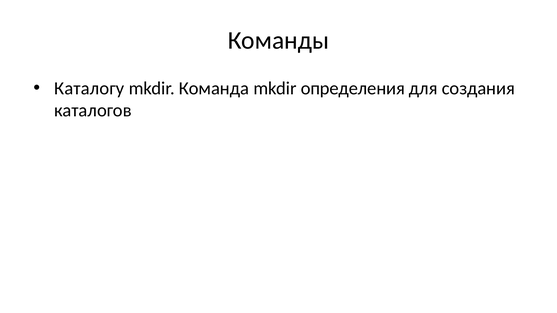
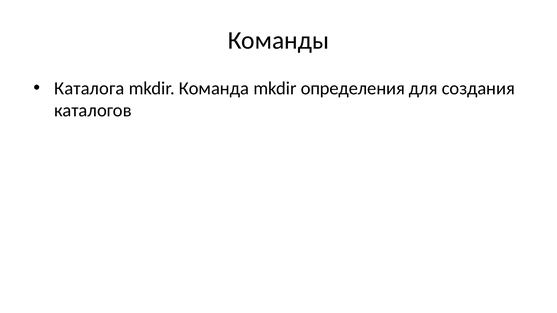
Каталогу: Каталогу -> Каталога
